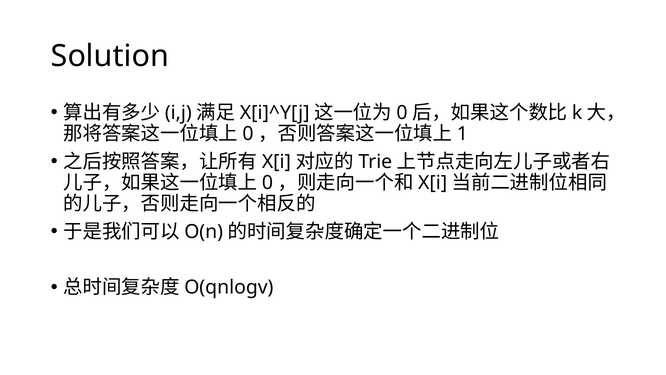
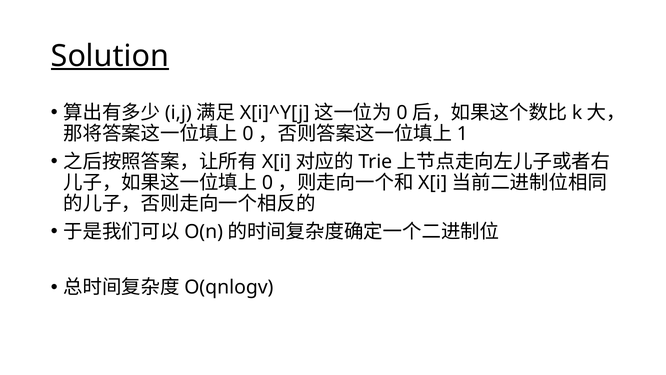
Solution underline: none -> present
